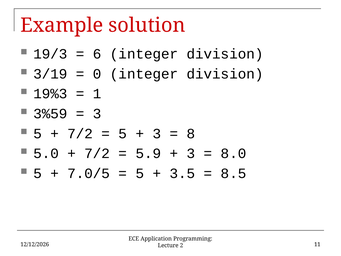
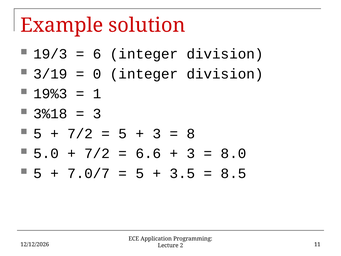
3%59: 3%59 -> 3%18
5.9: 5.9 -> 6.6
7.0/5: 7.0/5 -> 7.0/7
